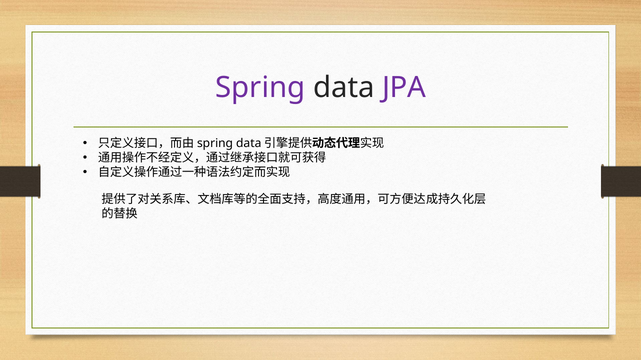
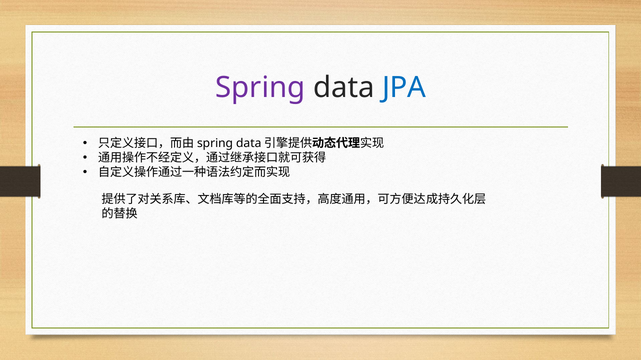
JPA colour: purple -> blue
